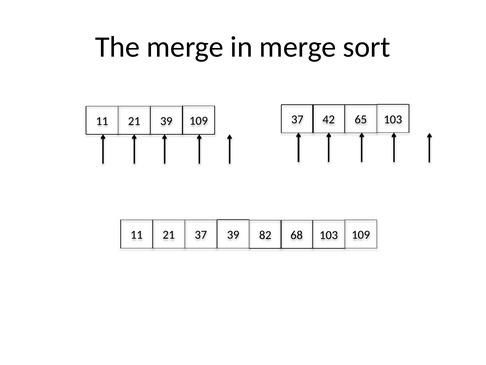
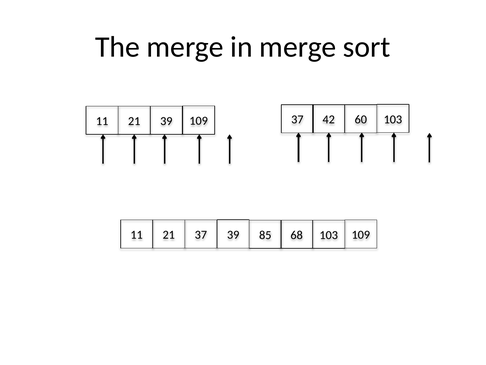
65: 65 -> 60
82: 82 -> 85
